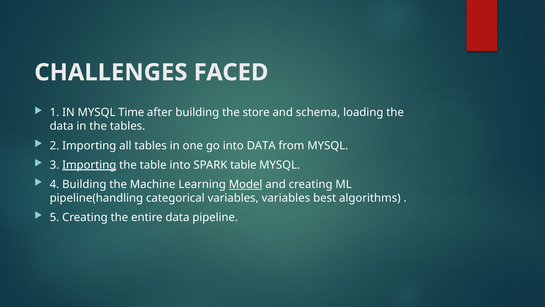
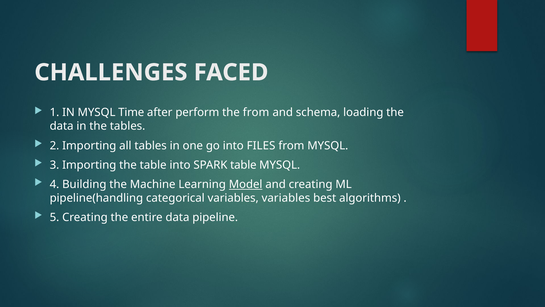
after building: building -> perform
the store: store -> from
into DATA: DATA -> FILES
Importing at (89, 165) underline: present -> none
